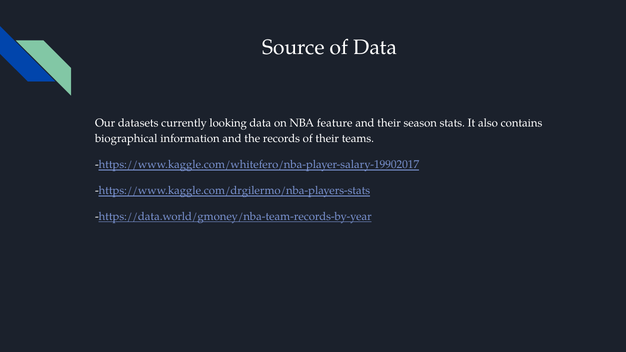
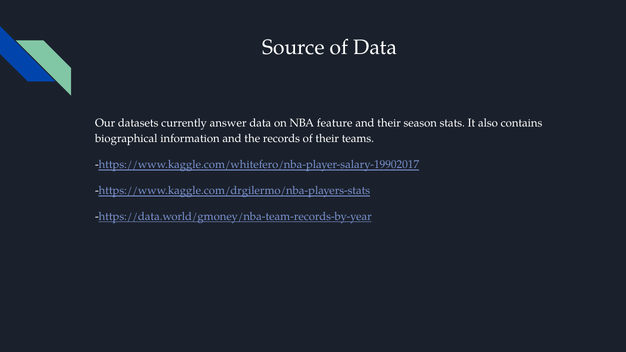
looking: looking -> answer
